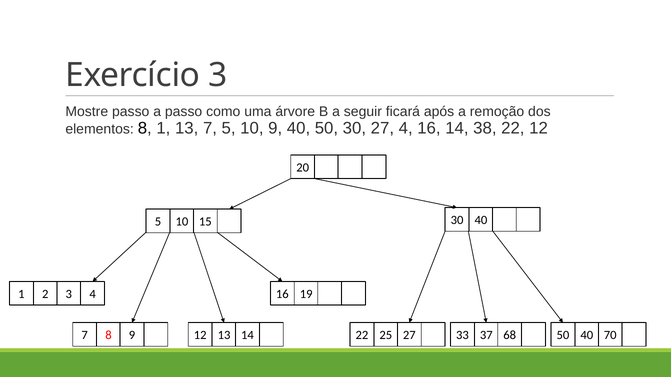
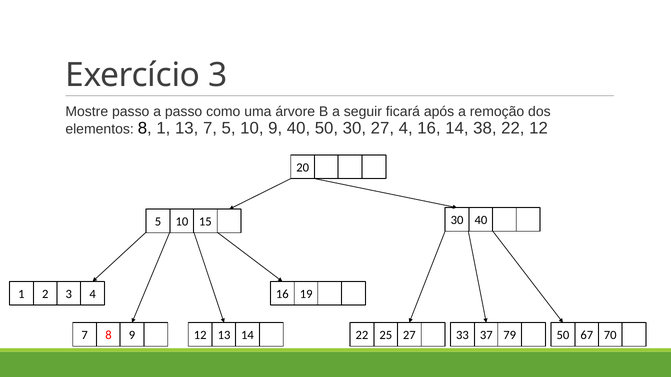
68: 68 -> 79
50 40: 40 -> 67
